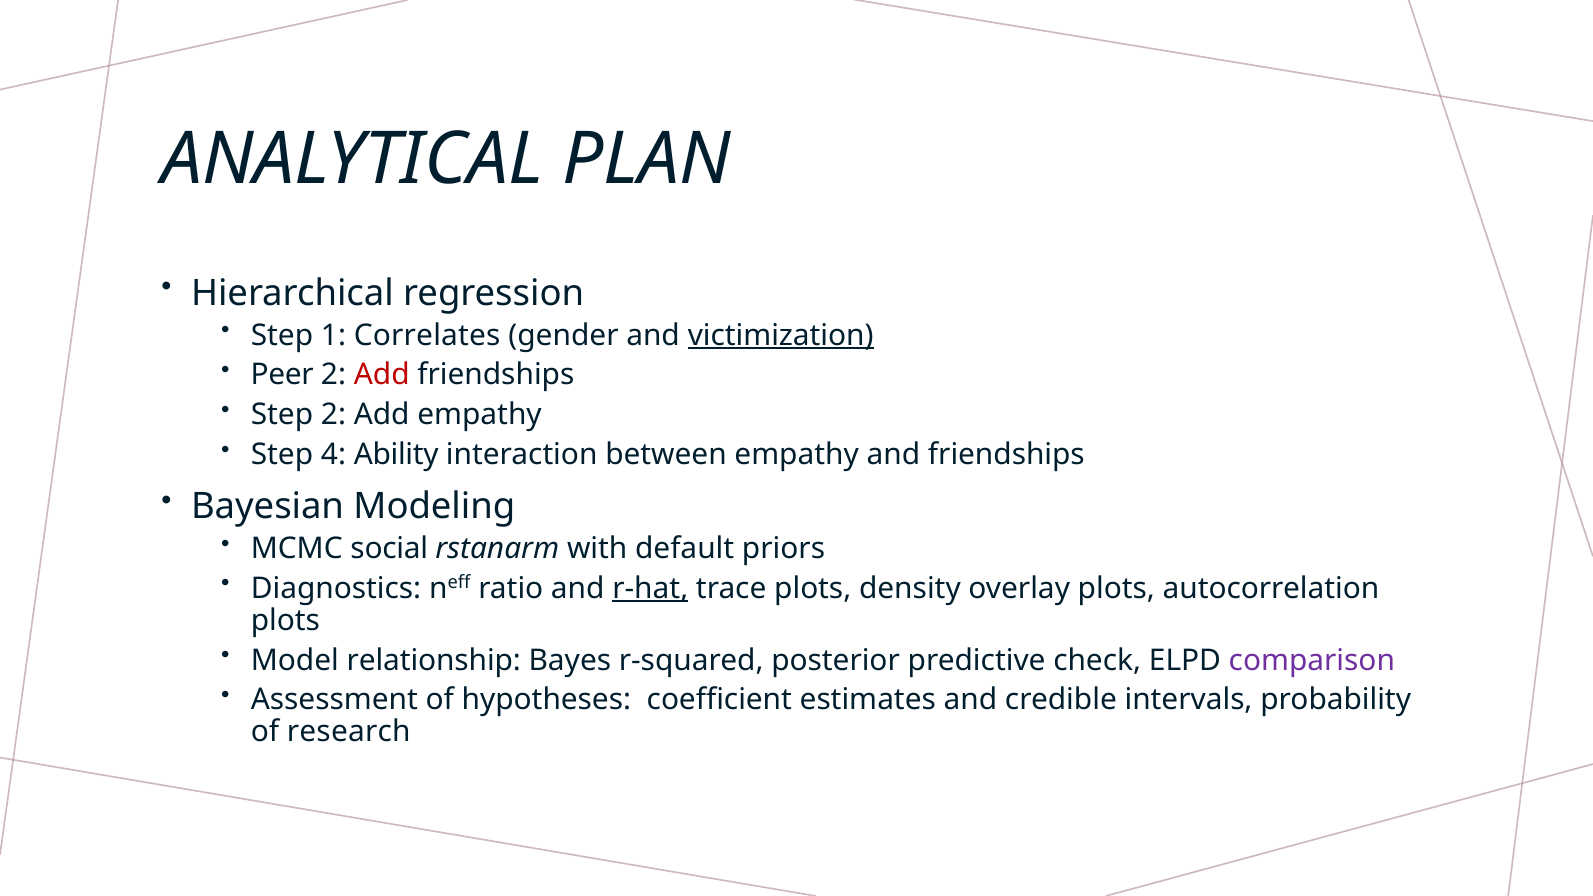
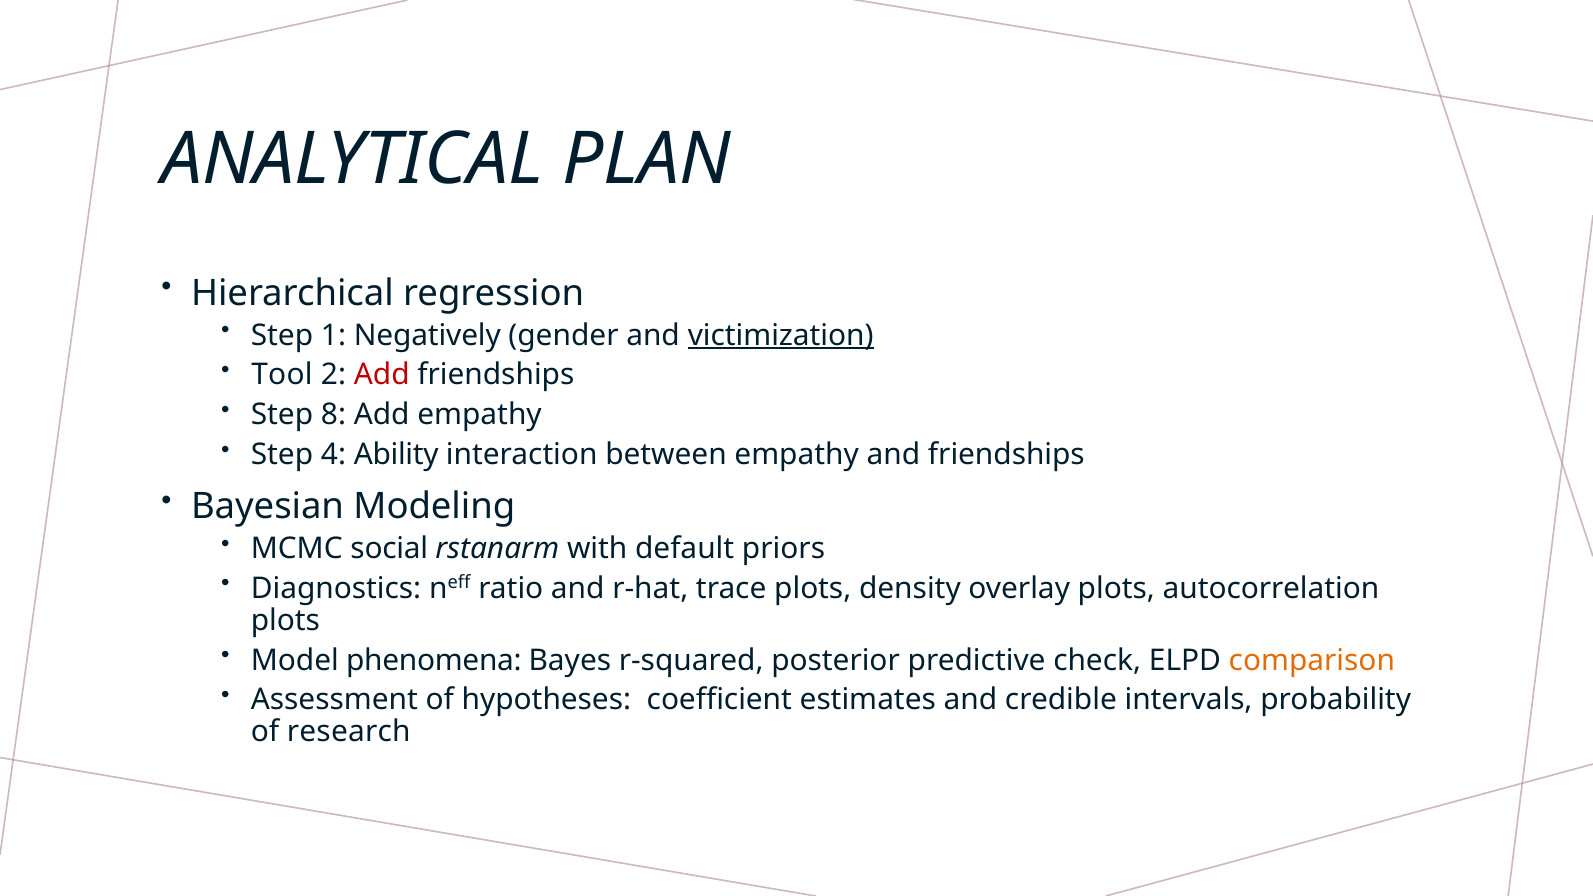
Correlates: Correlates -> Negatively
Peer: Peer -> Tool
Step 2: 2 -> 8
r-hat underline: present -> none
relationship: relationship -> phenomena
comparison colour: purple -> orange
